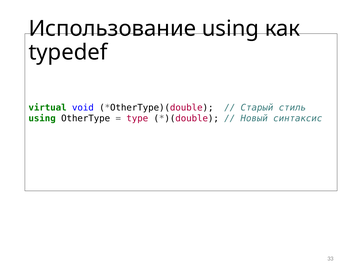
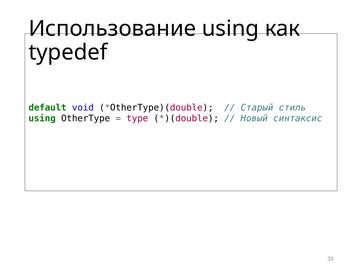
virtual: virtual -> default
